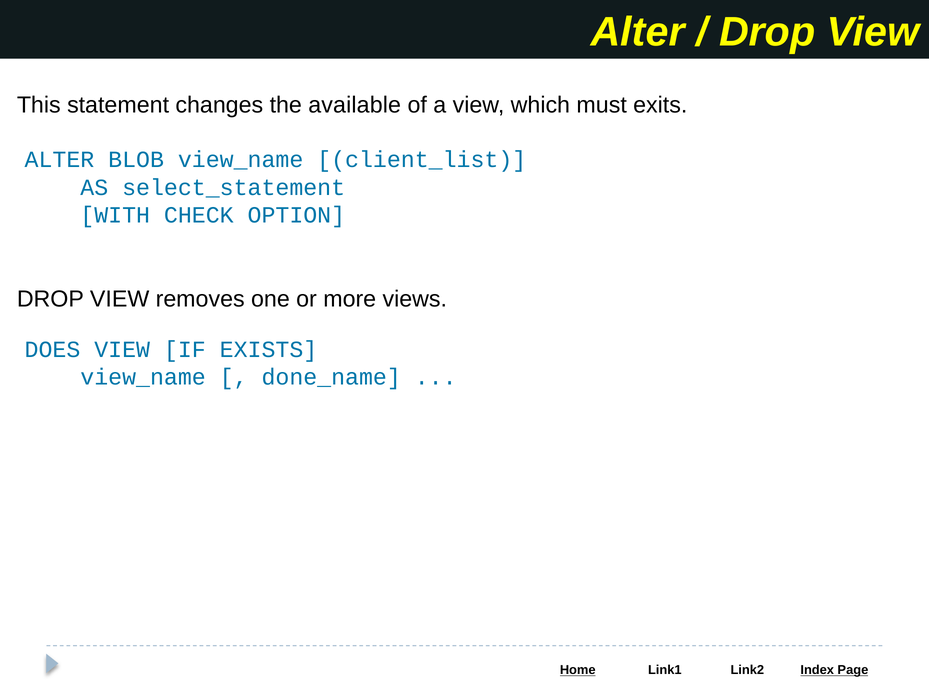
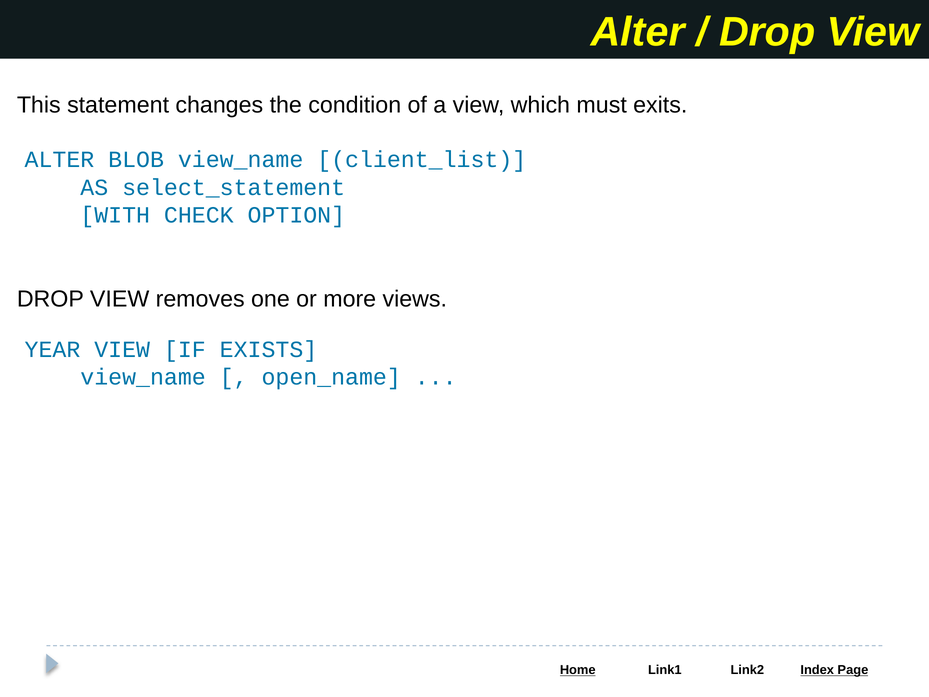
available: available -> condition
DOES: DOES -> YEAR
done_name: done_name -> open_name
